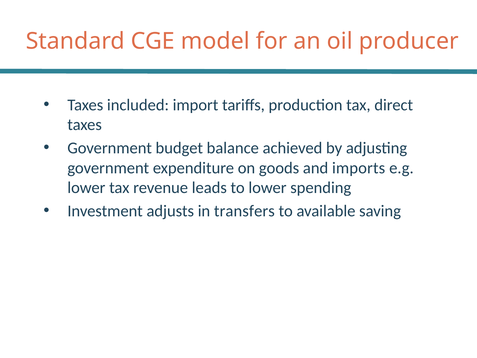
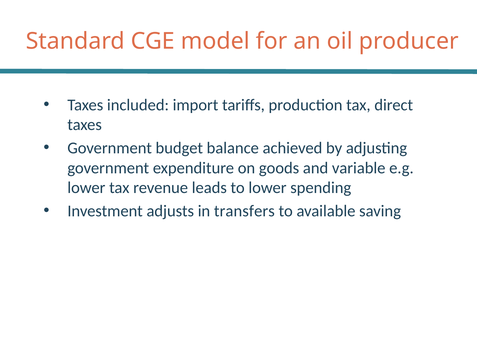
imports: imports -> variable
